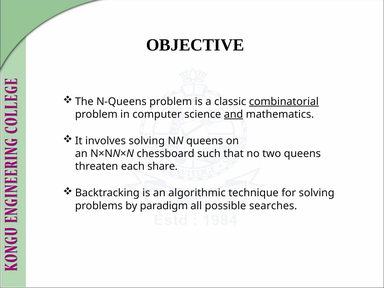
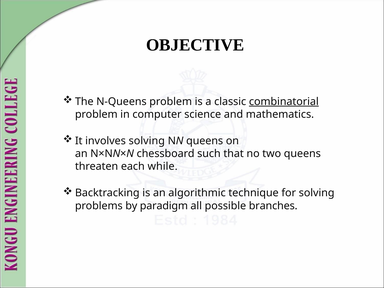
and underline: present -> none
share: share -> while
searches: searches -> branches
